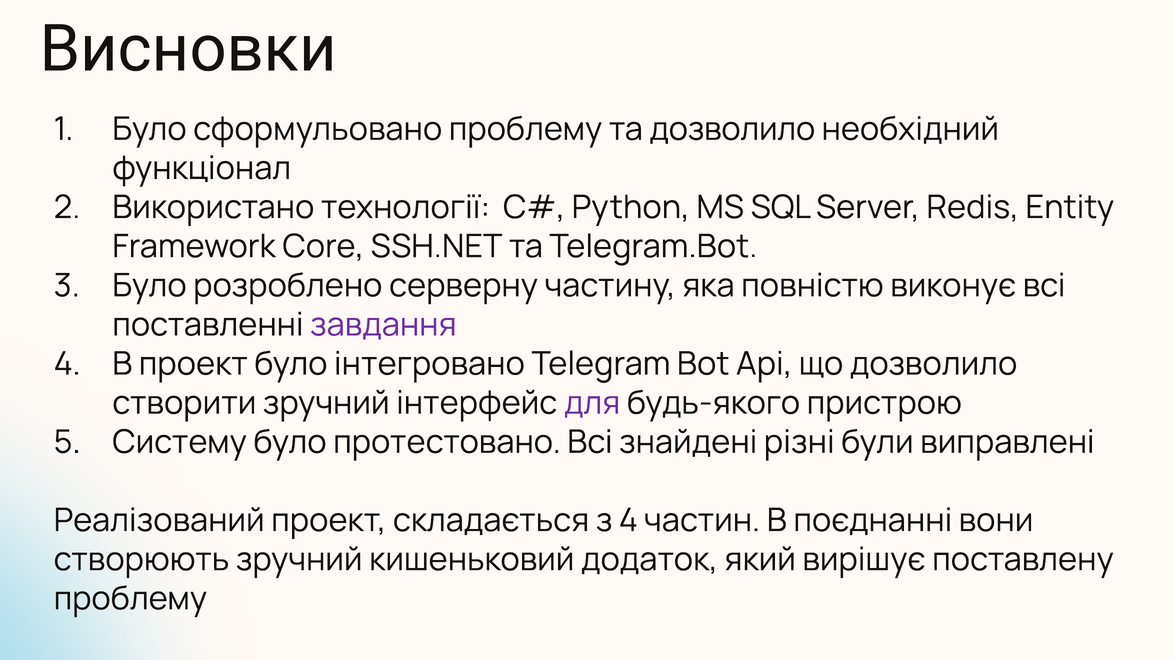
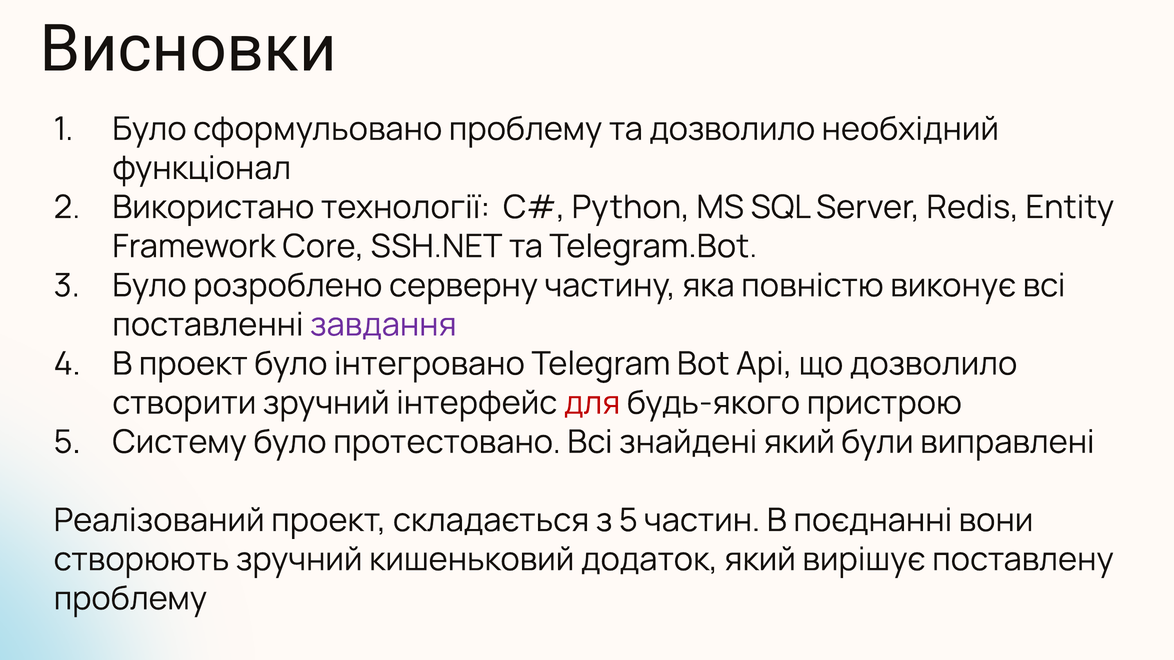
для colour: purple -> red
знайдені різні: різні -> який
з 4: 4 -> 5
